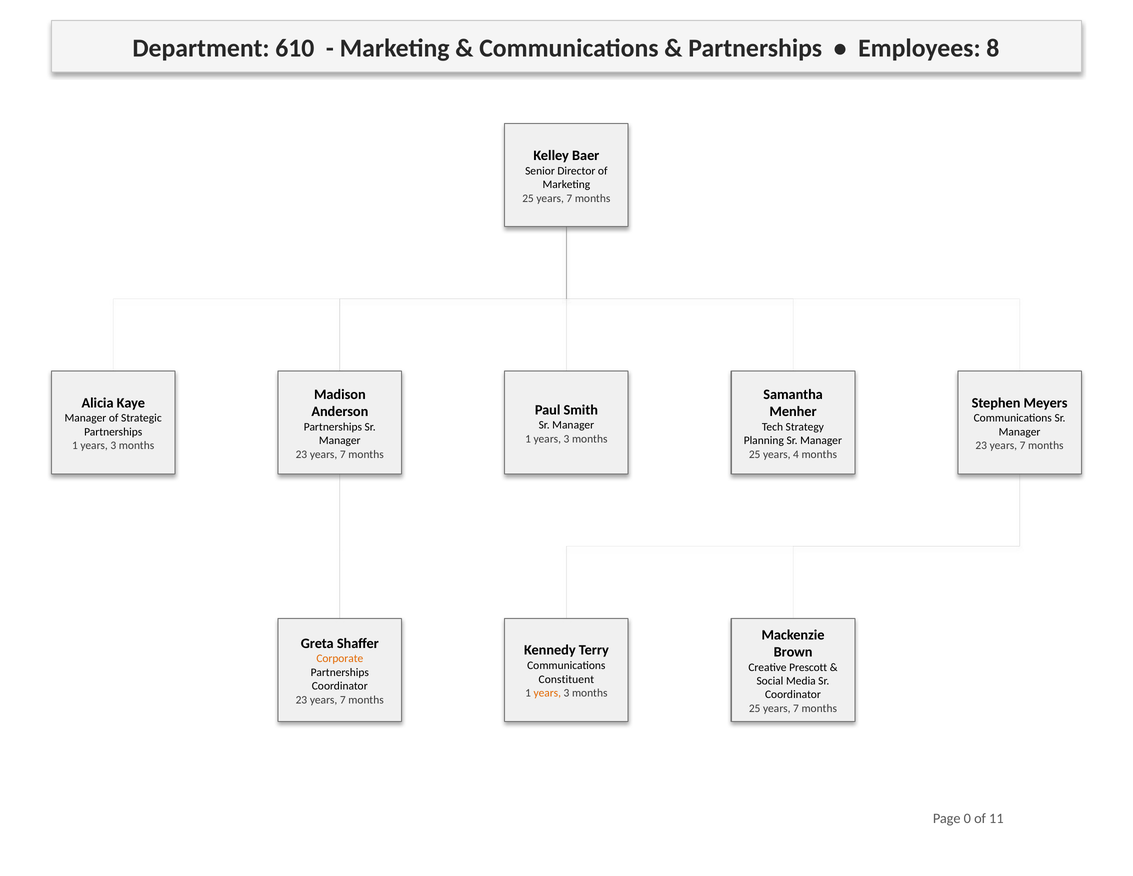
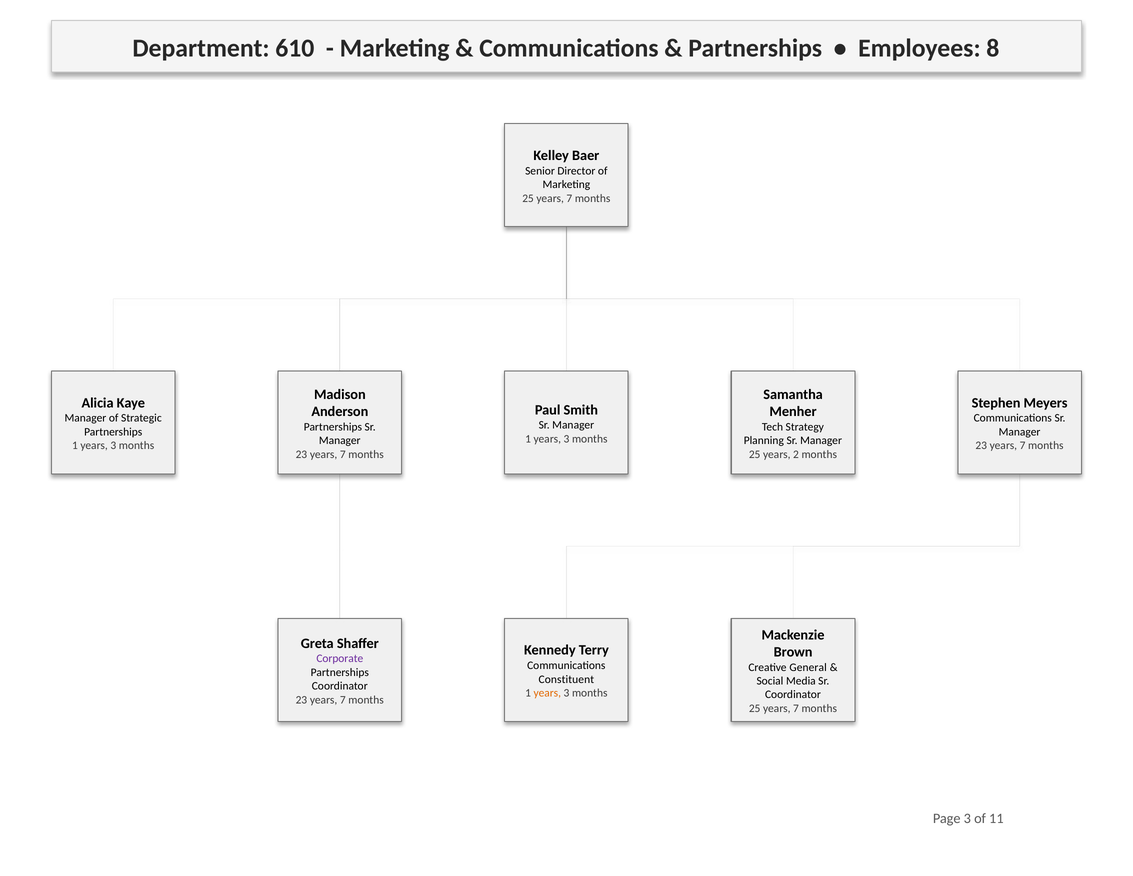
4: 4 -> 2
Corporate colour: orange -> purple
Prescott: Prescott -> General
Page 0: 0 -> 3
